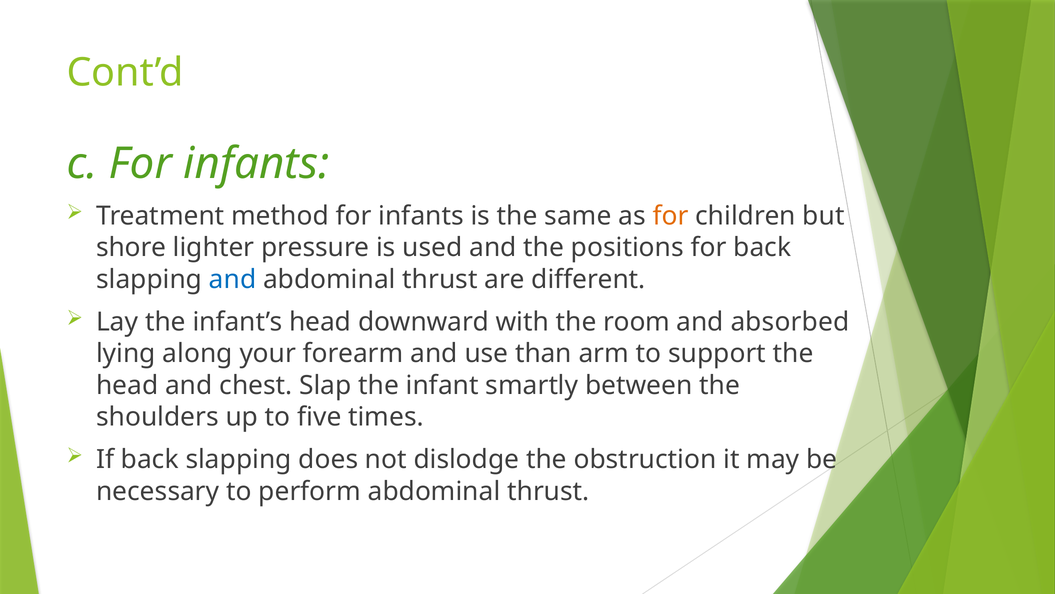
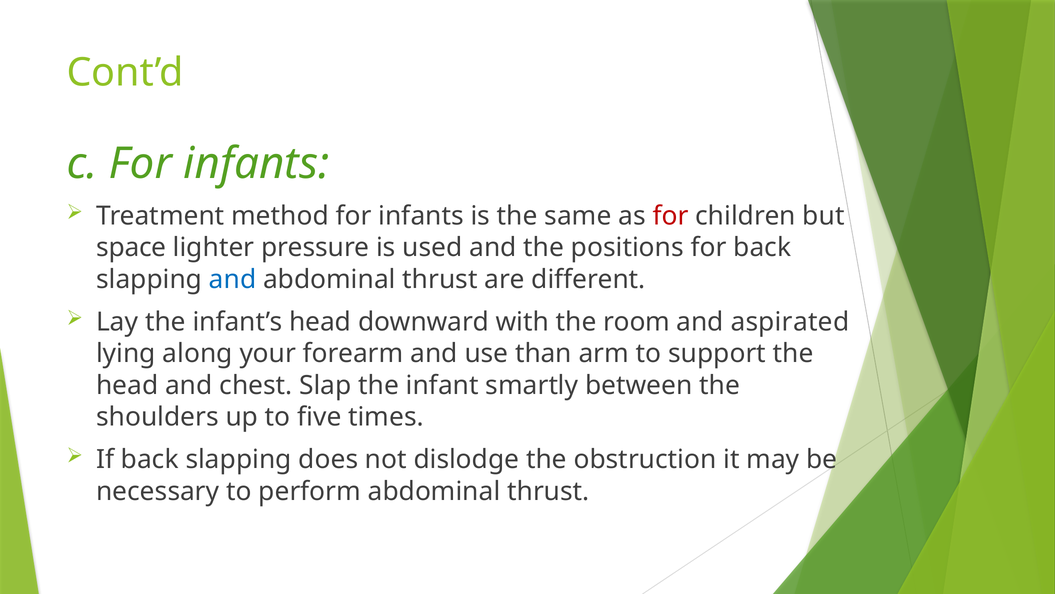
for at (671, 216) colour: orange -> red
shore: shore -> space
absorbed: absorbed -> aspirated
